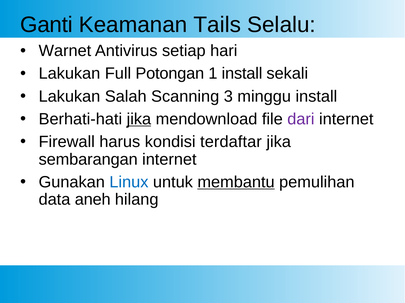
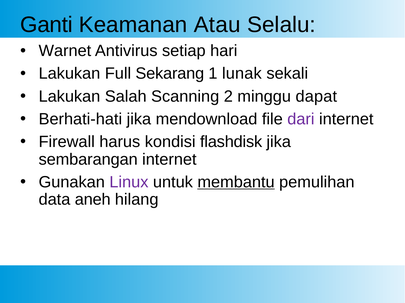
Tails: Tails -> Atau
Potongan: Potongan -> Sekarang
1 install: install -> lunak
3: 3 -> 2
minggu install: install -> dapat
jika at (139, 119) underline: present -> none
terdaftar: terdaftar -> flashdisk
Linux colour: blue -> purple
